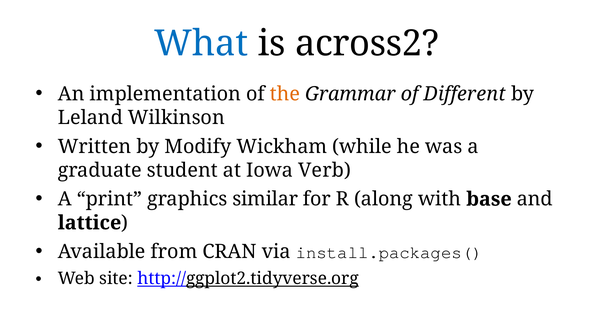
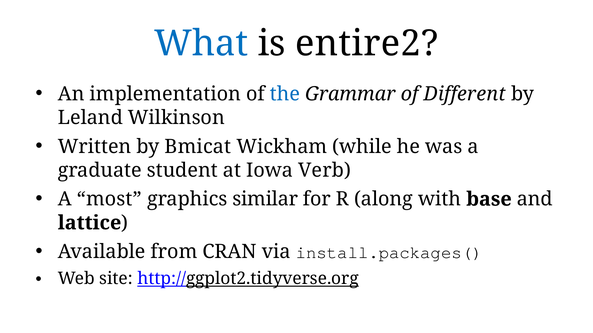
across2: across2 -> entire2
the colour: orange -> blue
Modify: Modify -> Bmicat
print: print -> most
